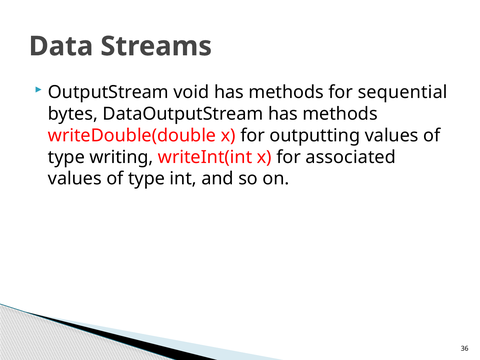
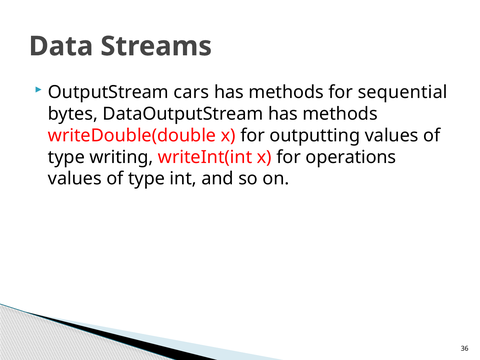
void: void -> cars
associated: associated -> operations
